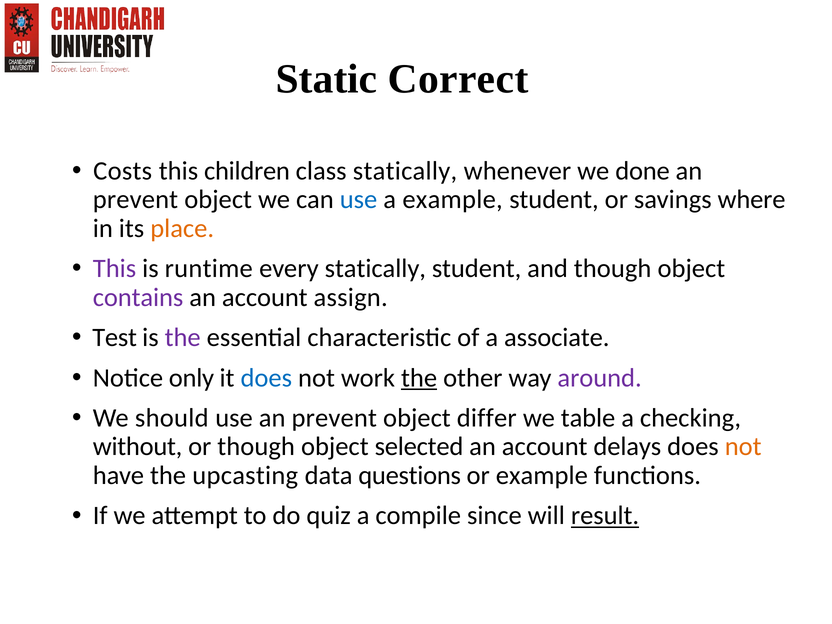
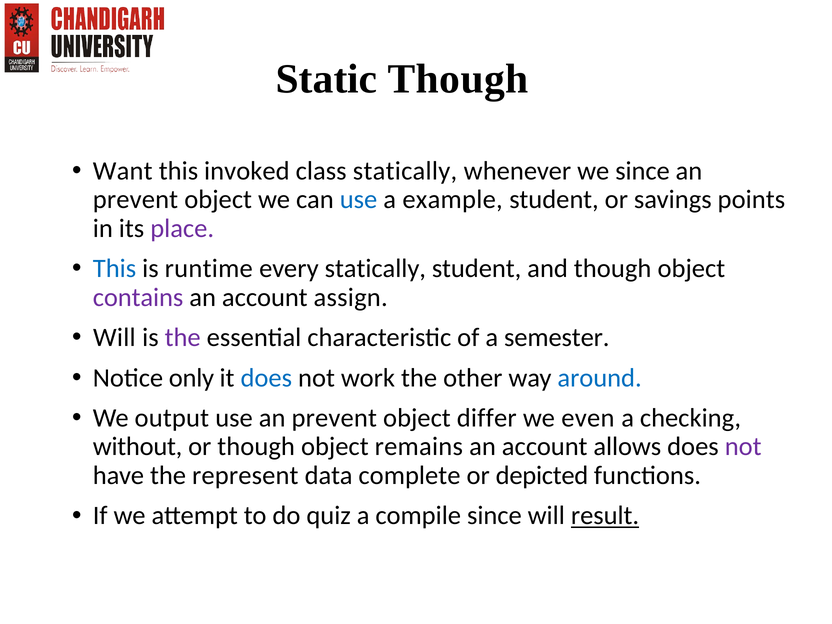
Static Correct: Correct -> Though
Costs: Costs -> Want
children: children -> invoked
we done: done -> since
where: where -> points
place colour: orange -> purple
This at (114, 269) colour: purple -> blue
Test at (115, 337): Test -> Will
associate: associate -> semester
the at (419, 378) underline: present -> none
around colour: purple -> blue
should: should -> output
table: table -> even
selected: selected -> remains
delays: delays -> allows
not at (743, 447) colour: orange -> purple
upcasting: upcasting -> represent
questions: questions -> complete
or example: example -> depicted
